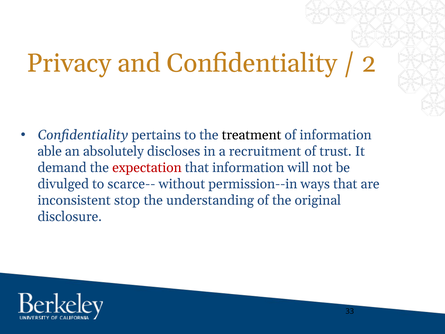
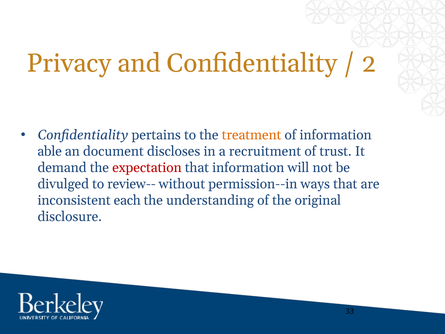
treatment colour: black -> orange
absolutely: absolutely -> document
scarce--: scarce-- -> review--
stop: stop -> each
